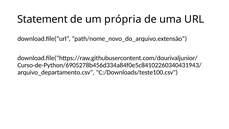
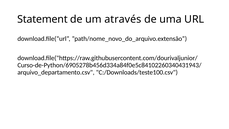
própria: própria -> através
